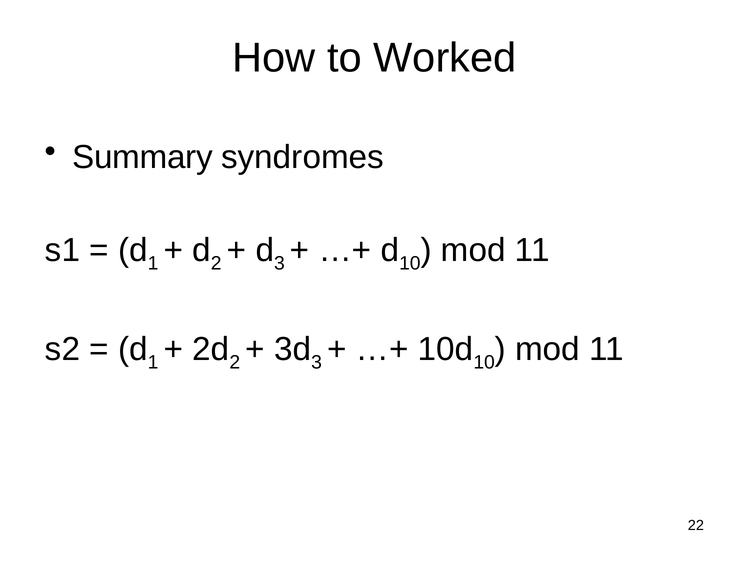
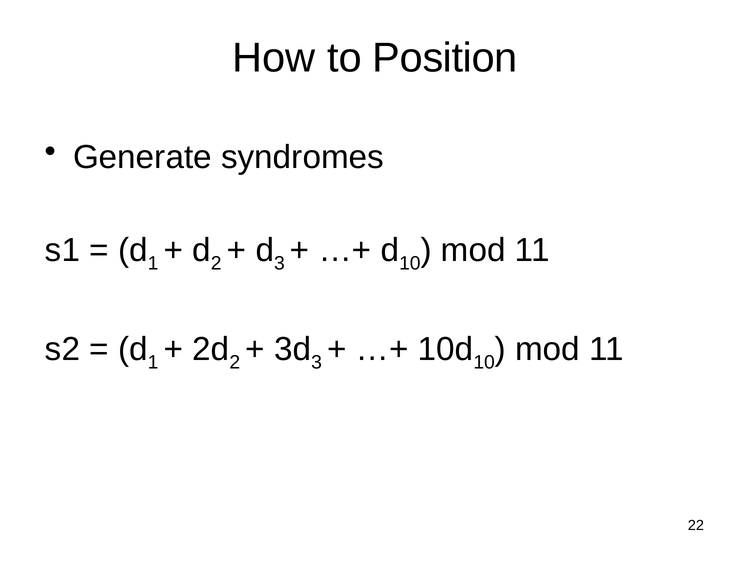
Worked: Worked -> Position
Summary: Summary -> Generate
